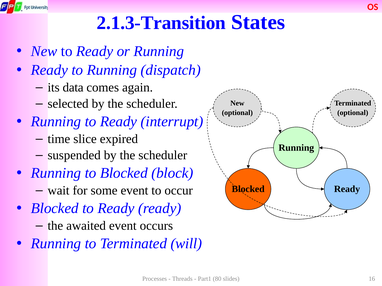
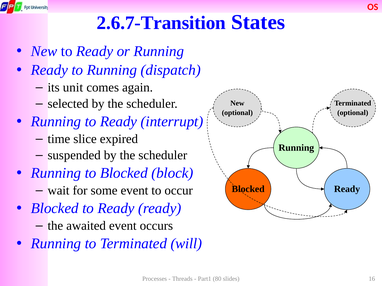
2.1.3-Transition: 2.1.3-Transition -> 2.6.7-Transition
data: data -> unit
